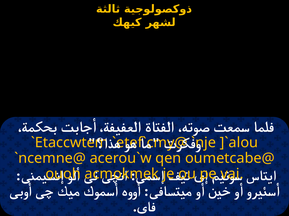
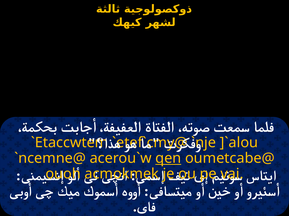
qen underline: none -> present
